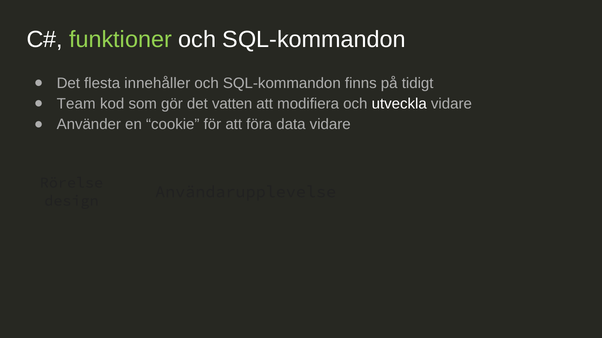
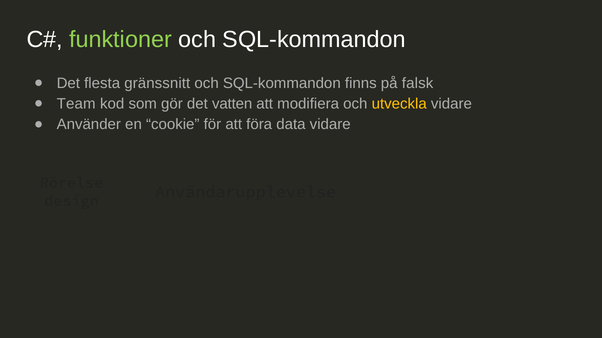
innehåller: innehåller -> gränssnitt
tidigt: tidigt -> falsk
utveckla colour: white -> yellow
